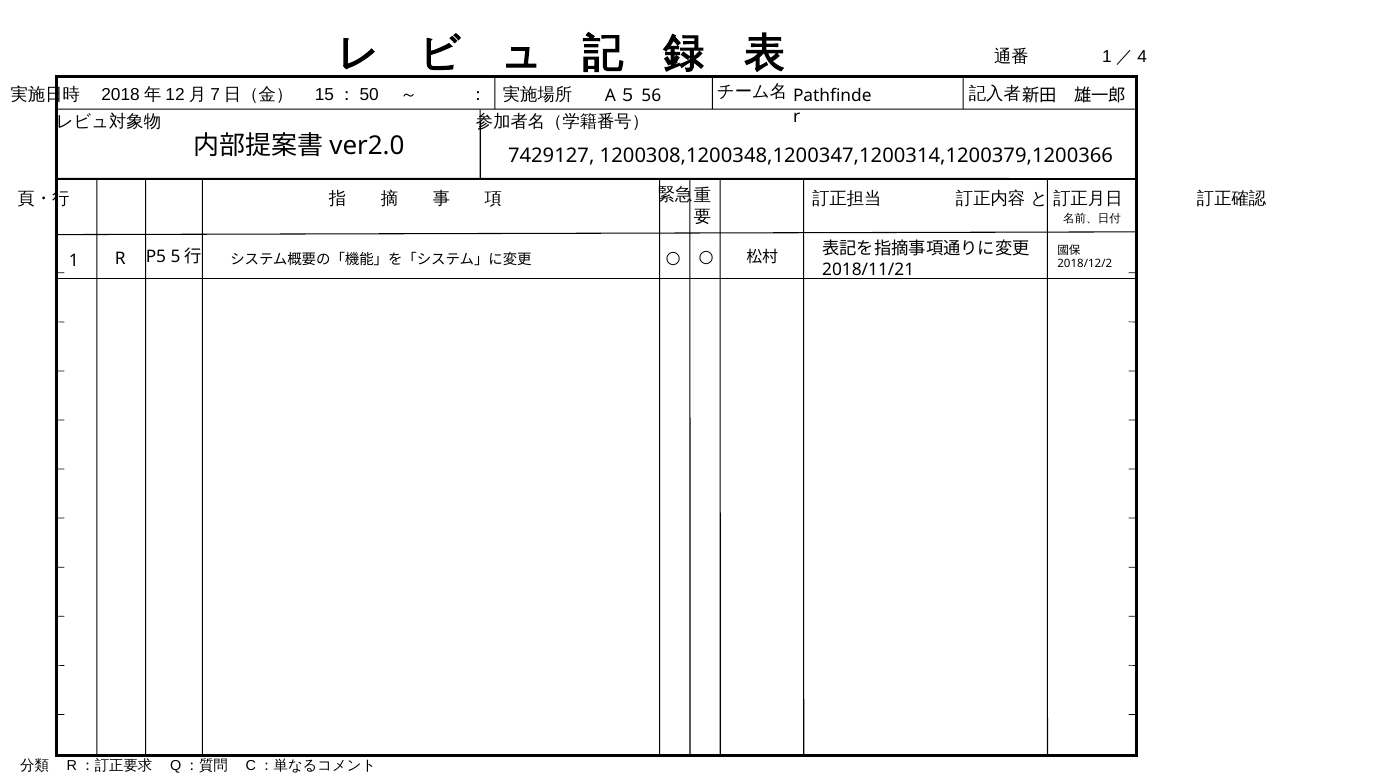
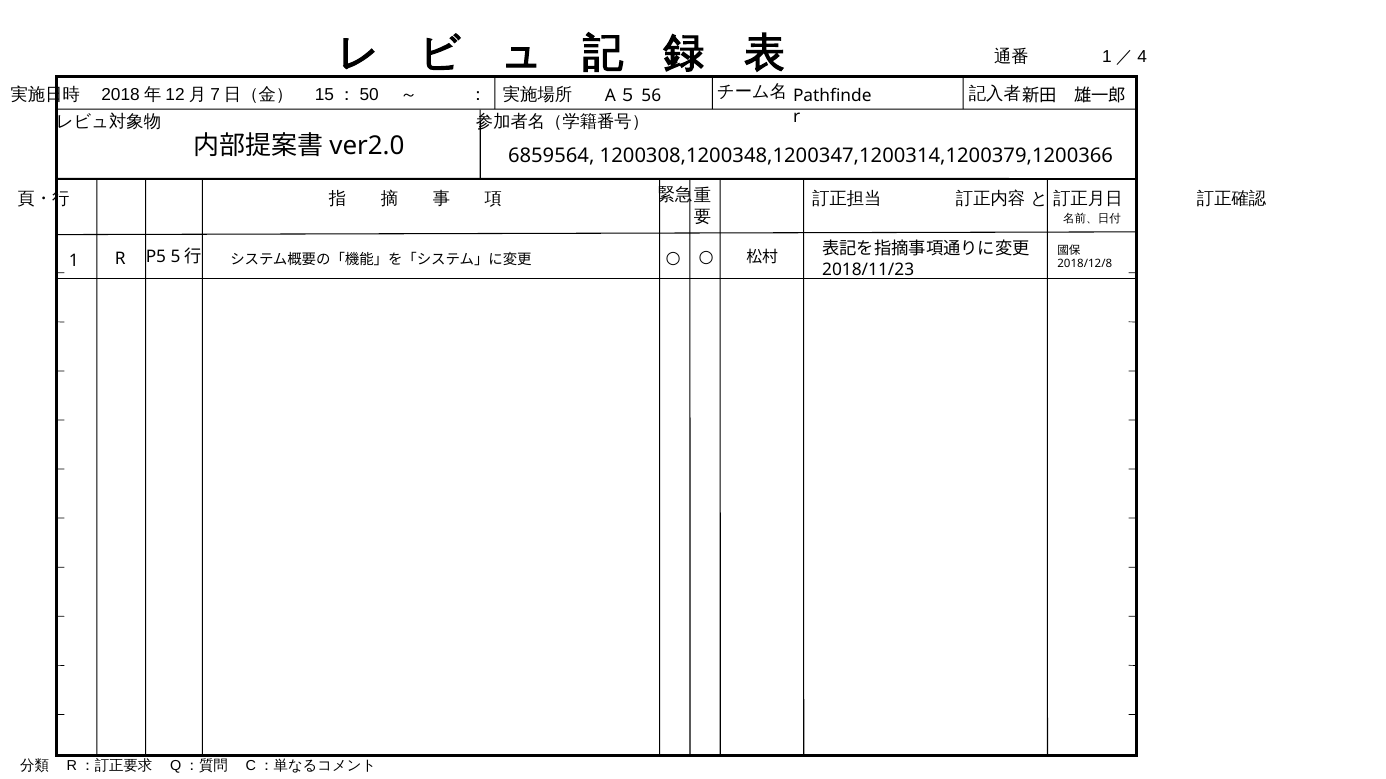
7429127: 7429127 -> 6859564
2018/12/2: 2018/12/2 -> 2018/12/8
2018/11/21: 2018/11/21 -> 2018/11/23
